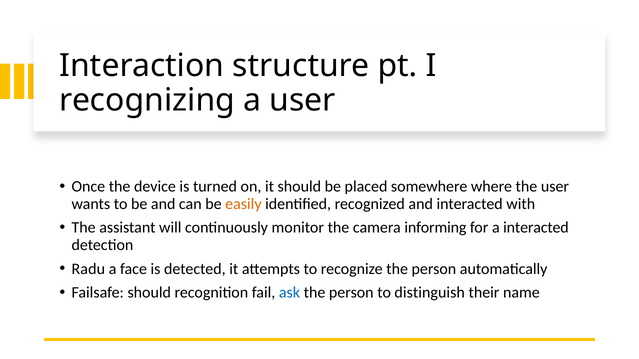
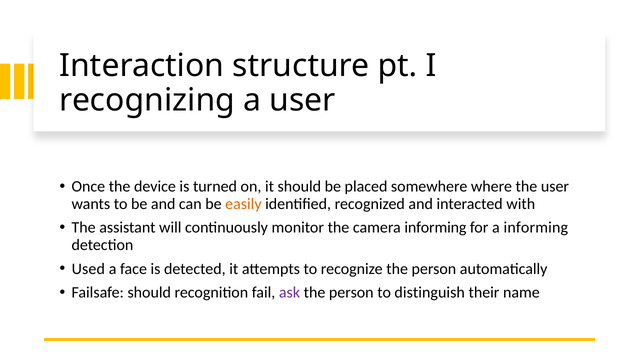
a interacted: interacted -> informing
Radu: Radu -> Used
ask colour: blue -> purple
